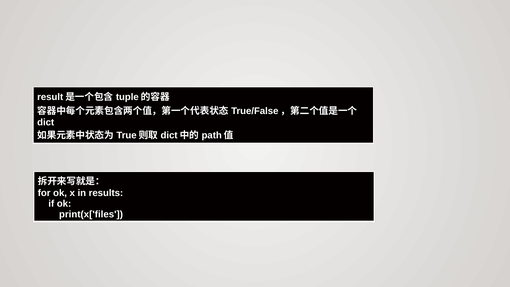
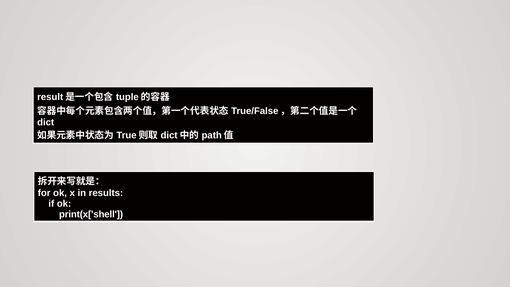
print(x['files: print(x['files -> print(x['shell
